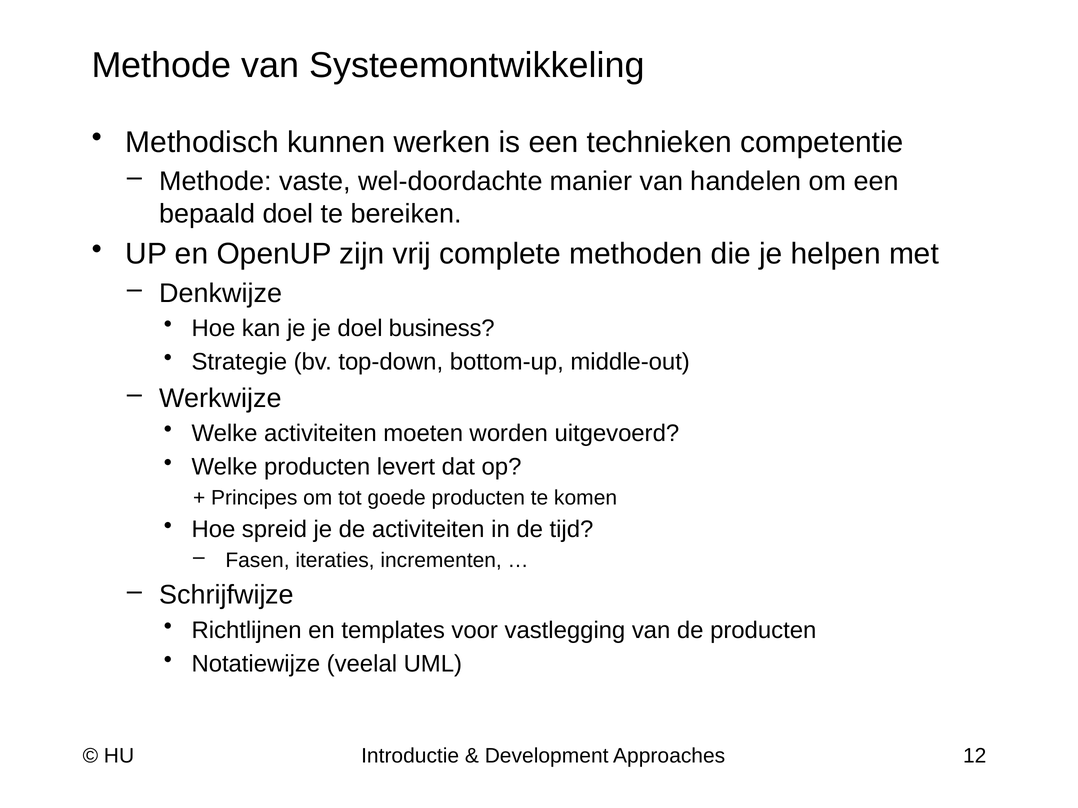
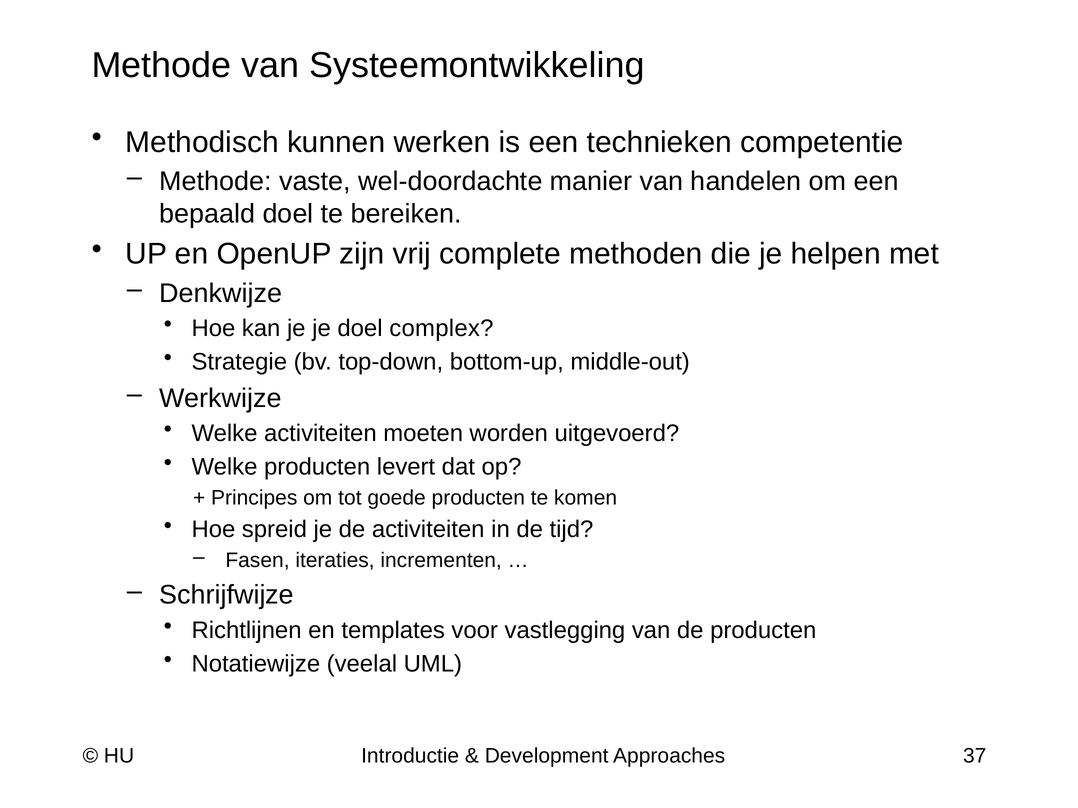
business: business -> complex
12: 12 -> 37
